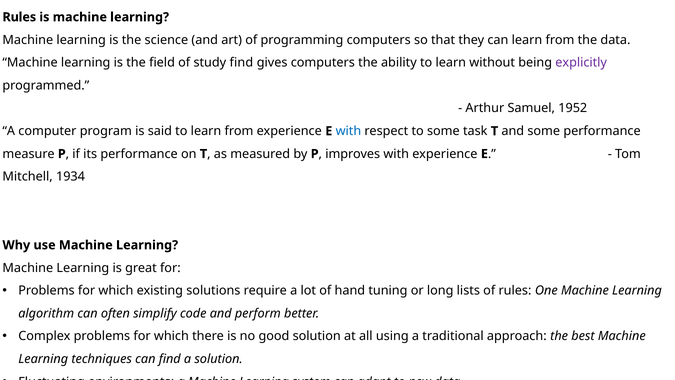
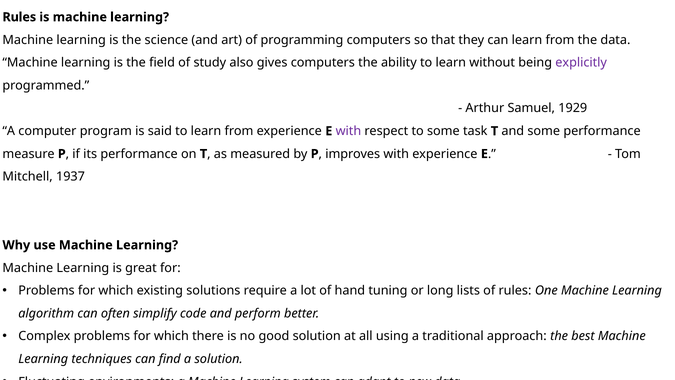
study find: find -> also
1952: 1952 -> 1929
with at (348, 131) colour: blue -> purple
1934: 1934 -> 1937
